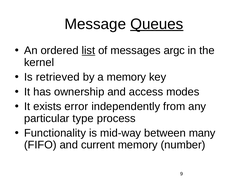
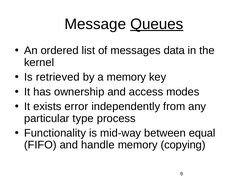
list underline: present -> none
argc: argc -> data
many: many -> equal
current: current -> handle
number: number -> copying
